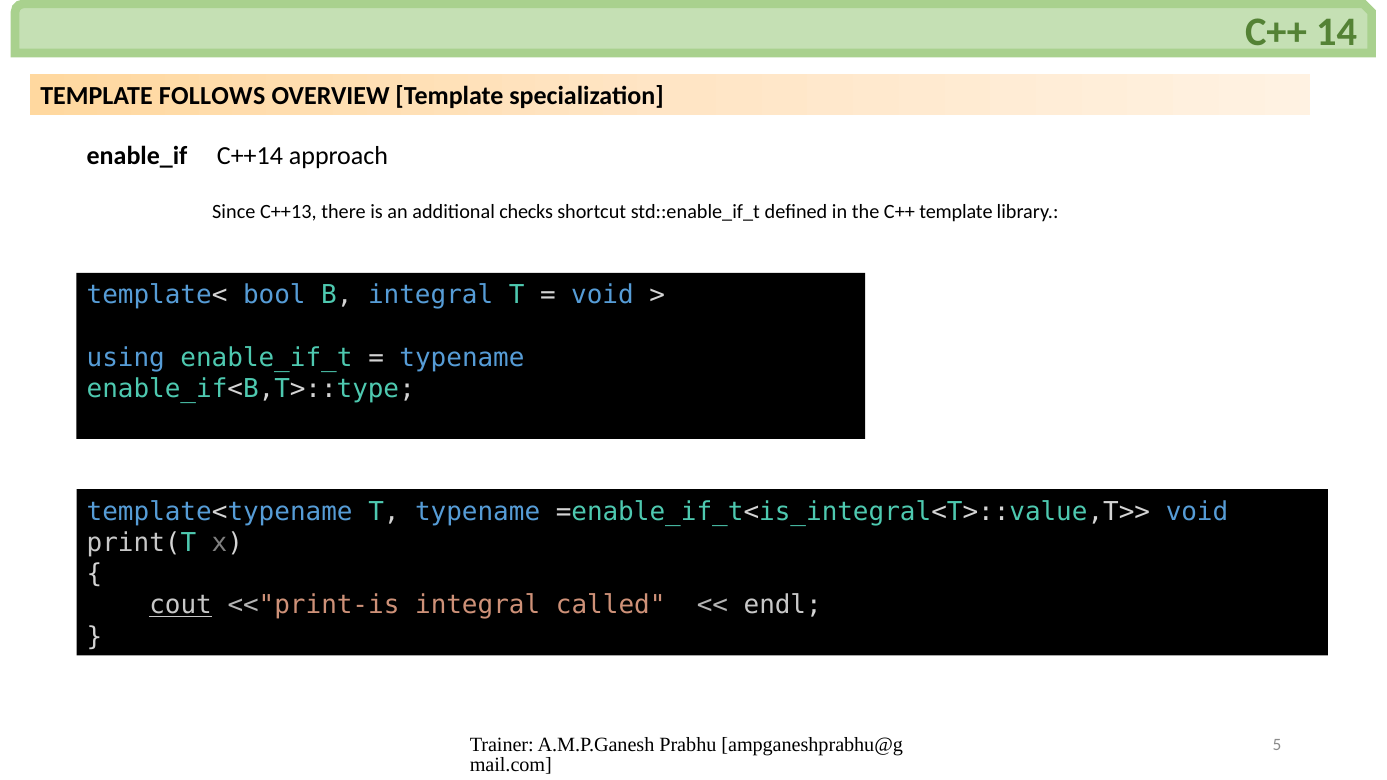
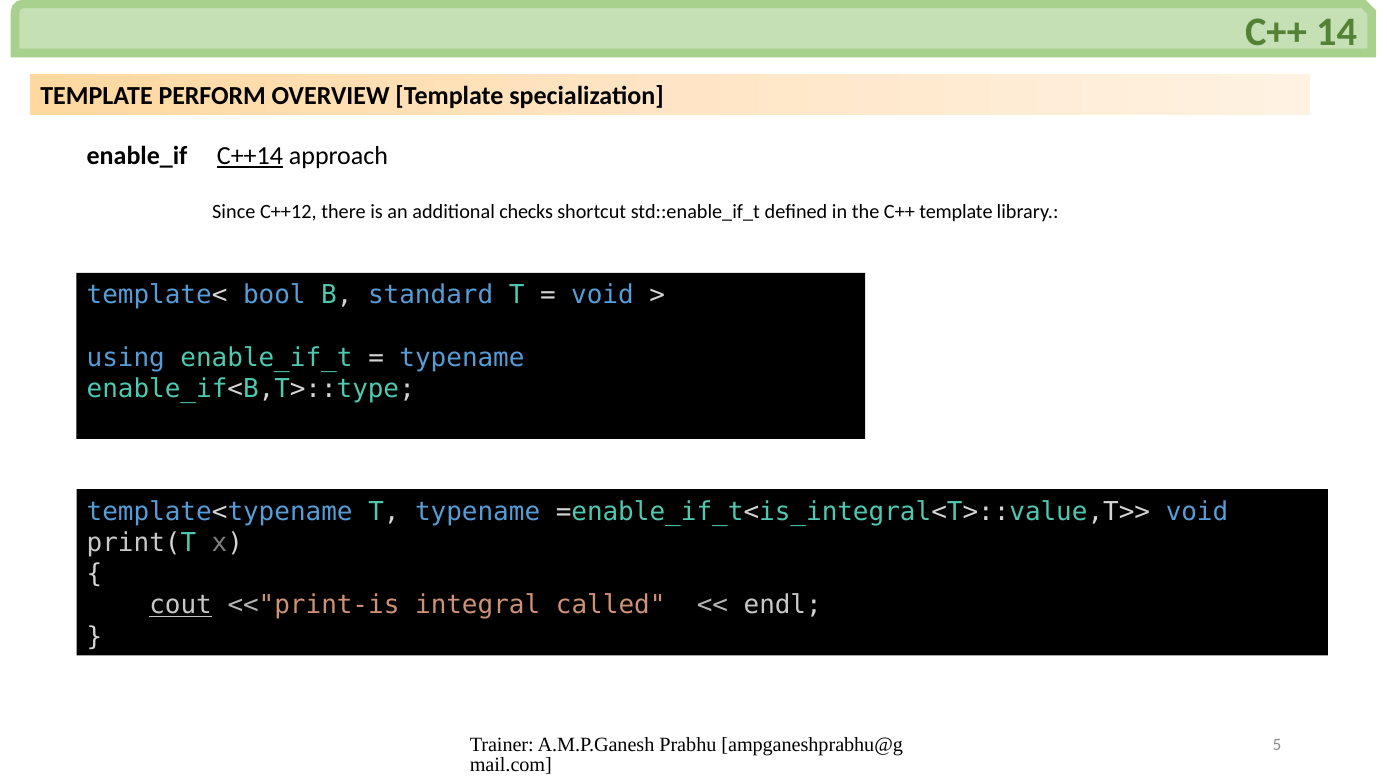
FOLLOWS: FOLLOWS -> PERFORM
C++14 underline: none -> present
C++13: C++13 -> C++12
B integral: integral -> standard
